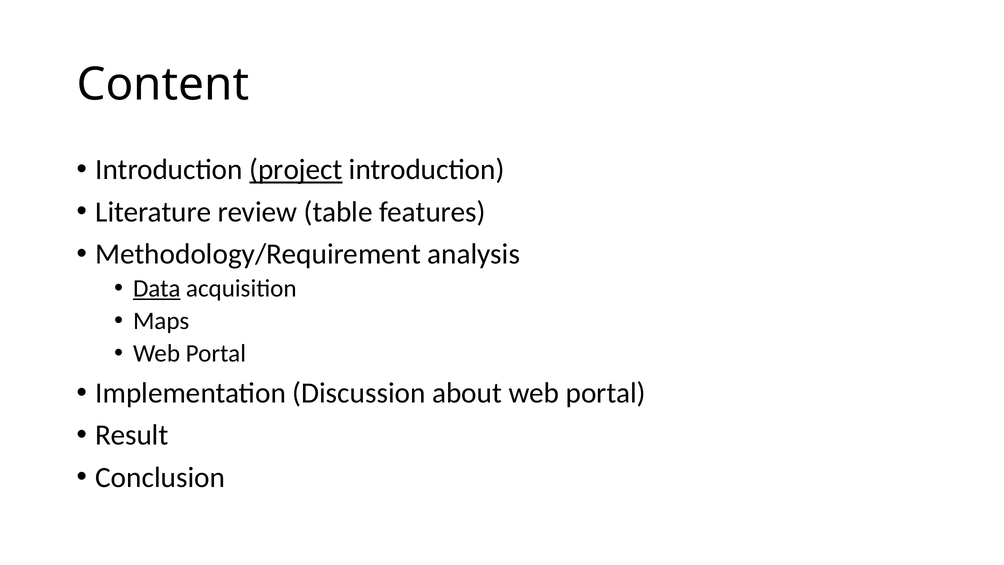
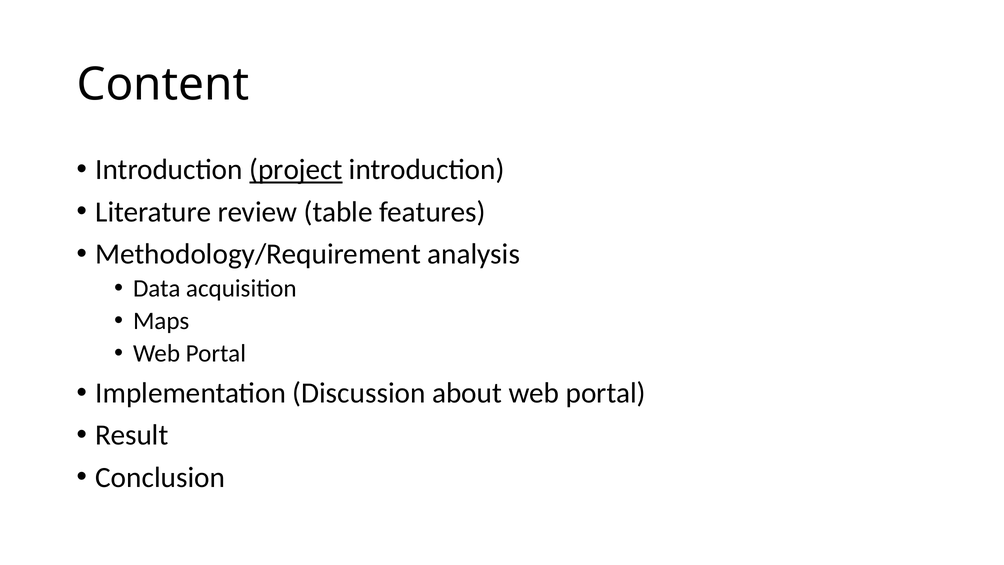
Data underline: present -> none
